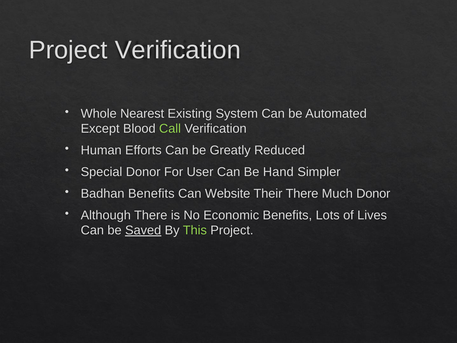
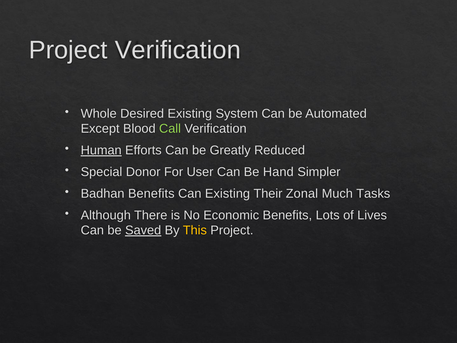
Nearest: Nearest -> Desired
Human underline: none -> present
Can Website: Website -> Existing
Their There: There -> Zonal
Much Donor: Donor -> Tasks
This colour: light green -> yellow
